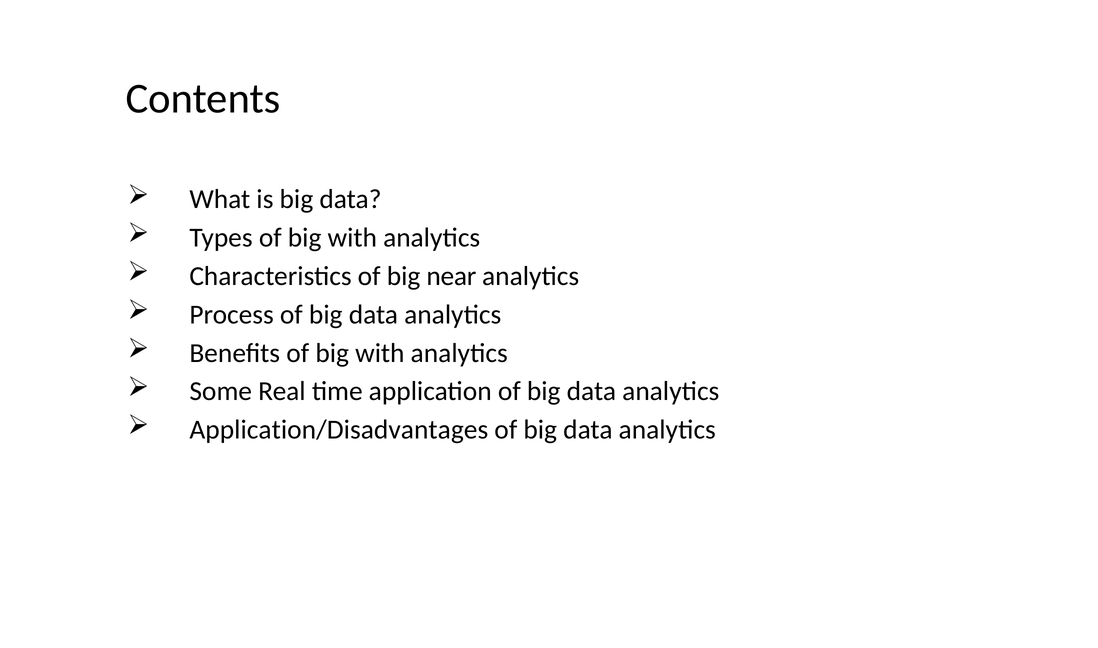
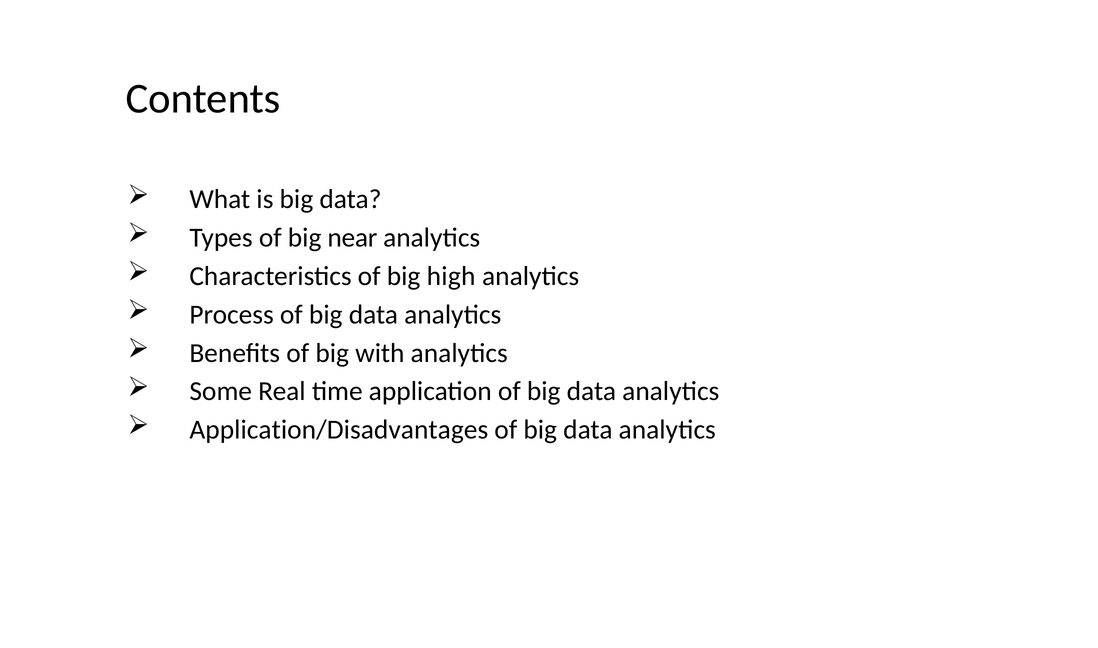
Types of big with: with -> near
near: near -> high
